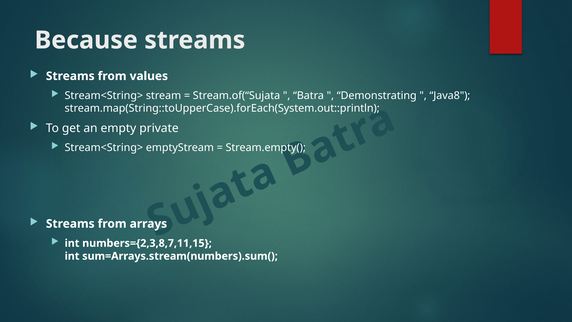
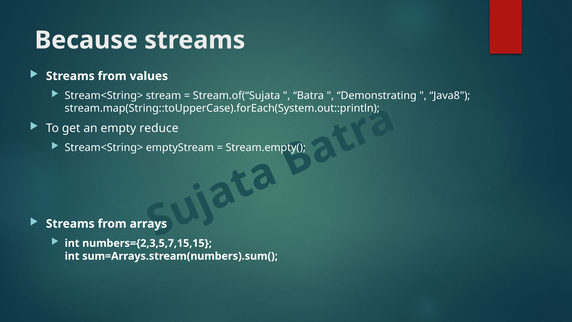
private: private -> reduce
numbers={2,3,8,7,11,15: numbers={2,3,8,7,11,15 -> numbers={2,3,5,7,15,15
